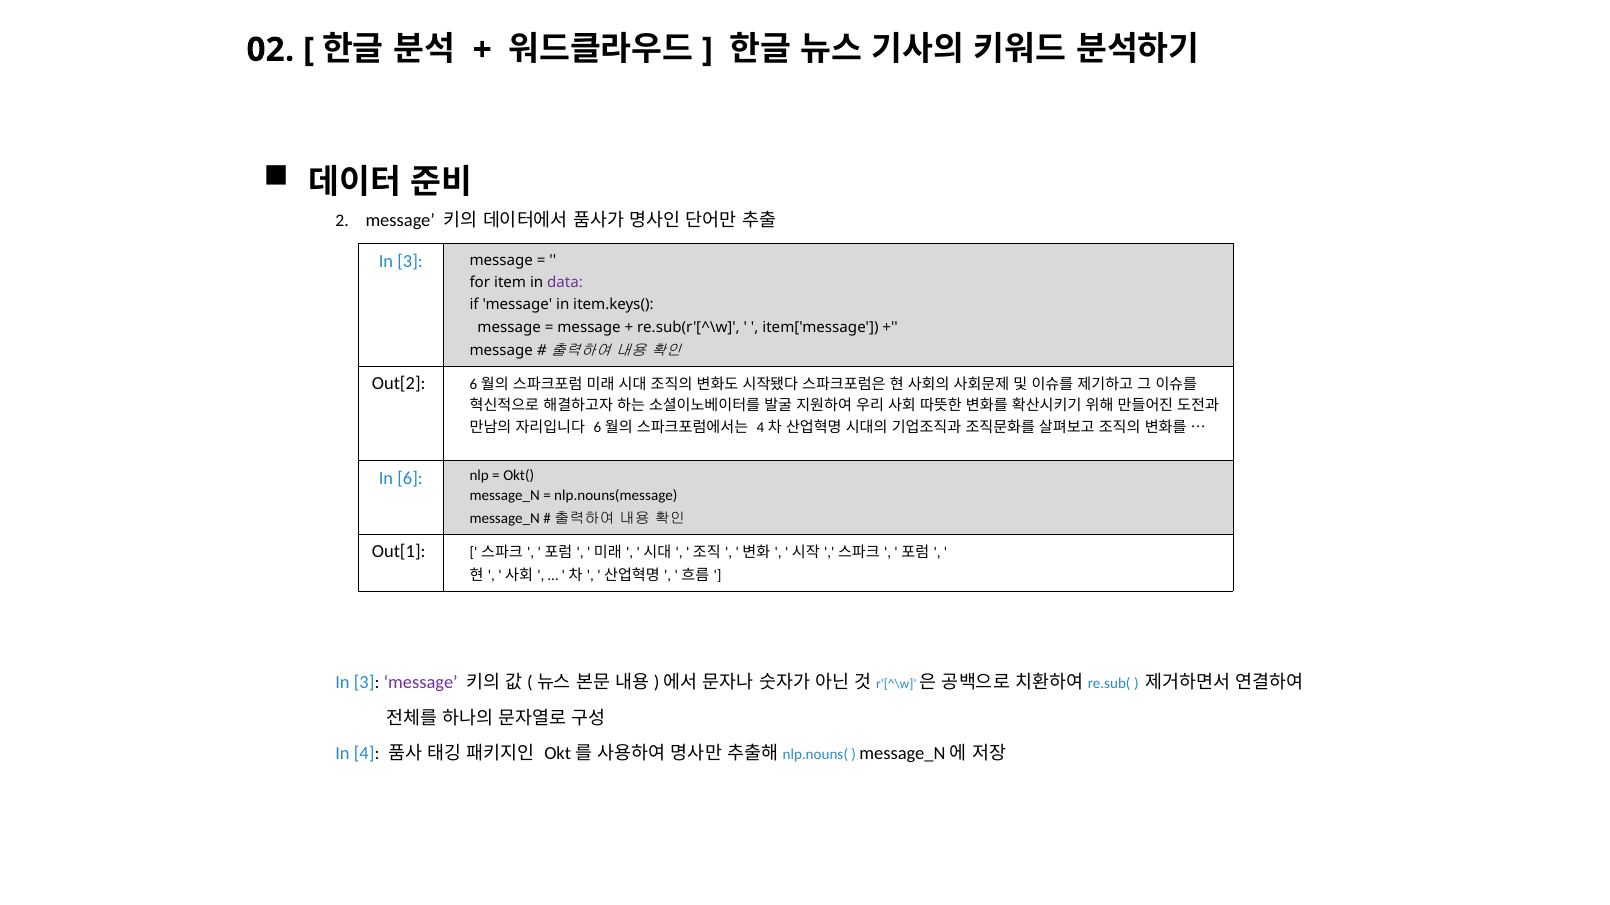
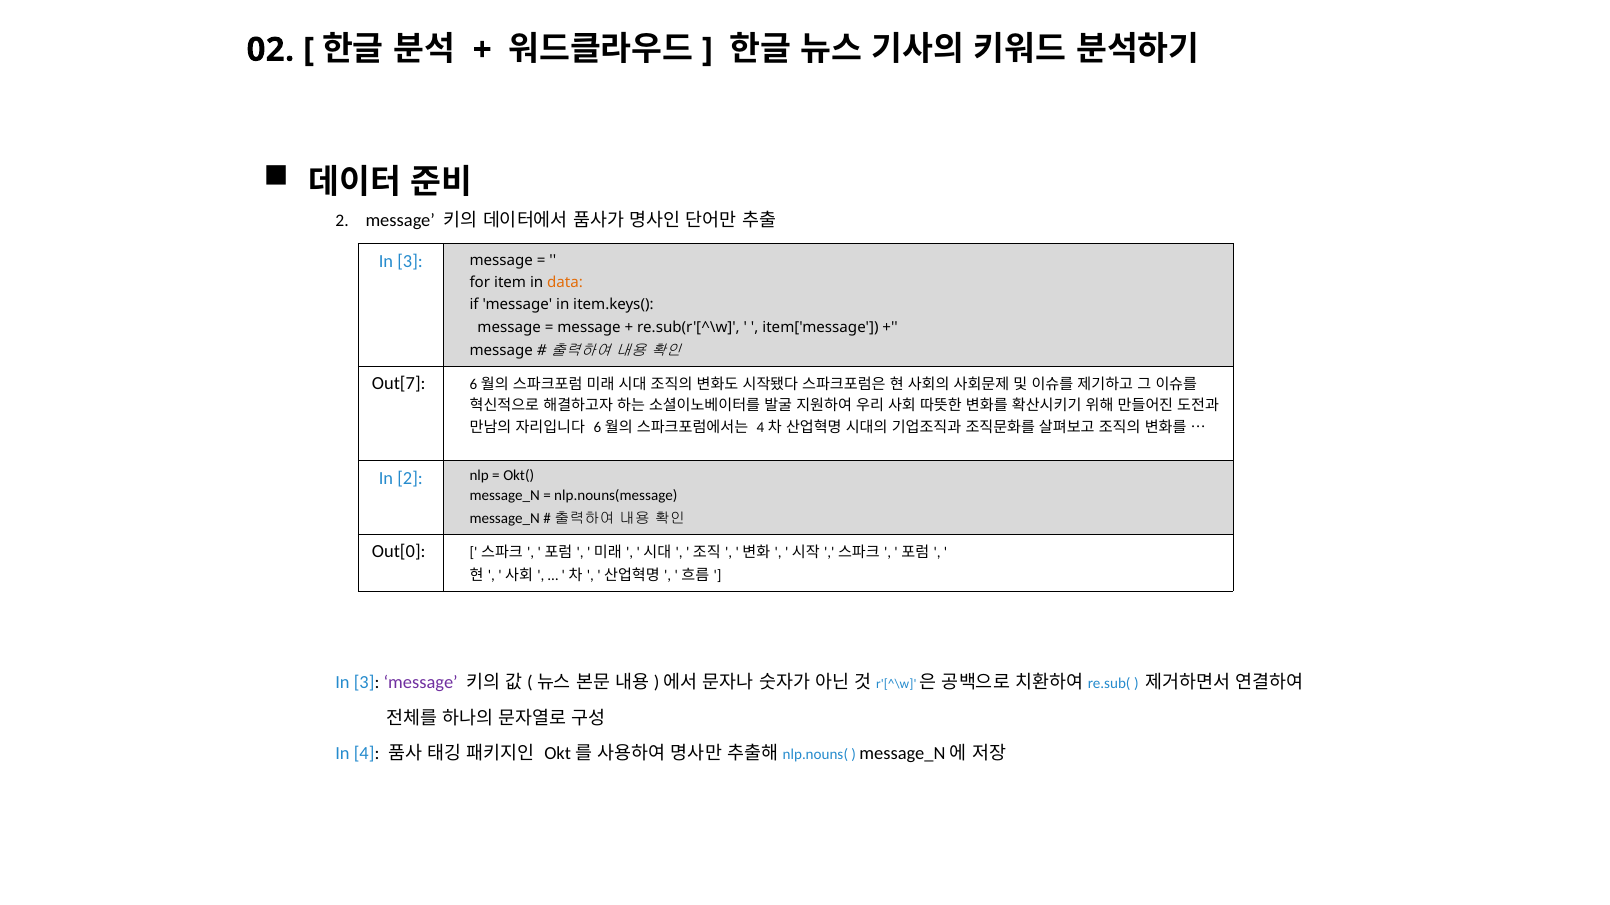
data colour: purple -> orange
Out[2: Out[2 -> Out[7
In 6: 6 -> 2
Out[1: Out[1 -> Out[0
